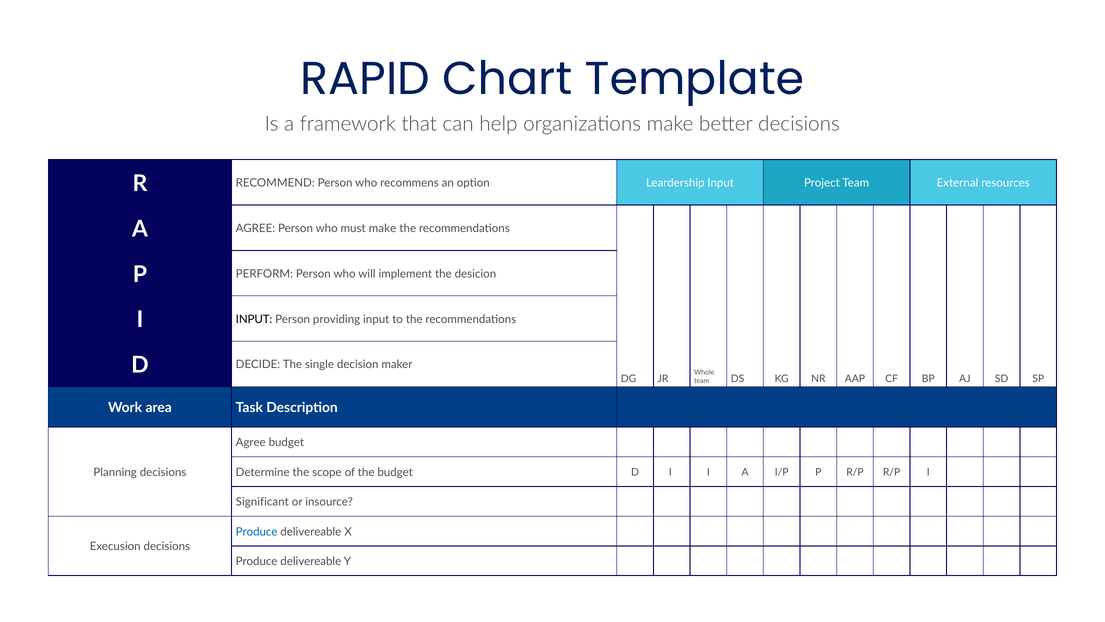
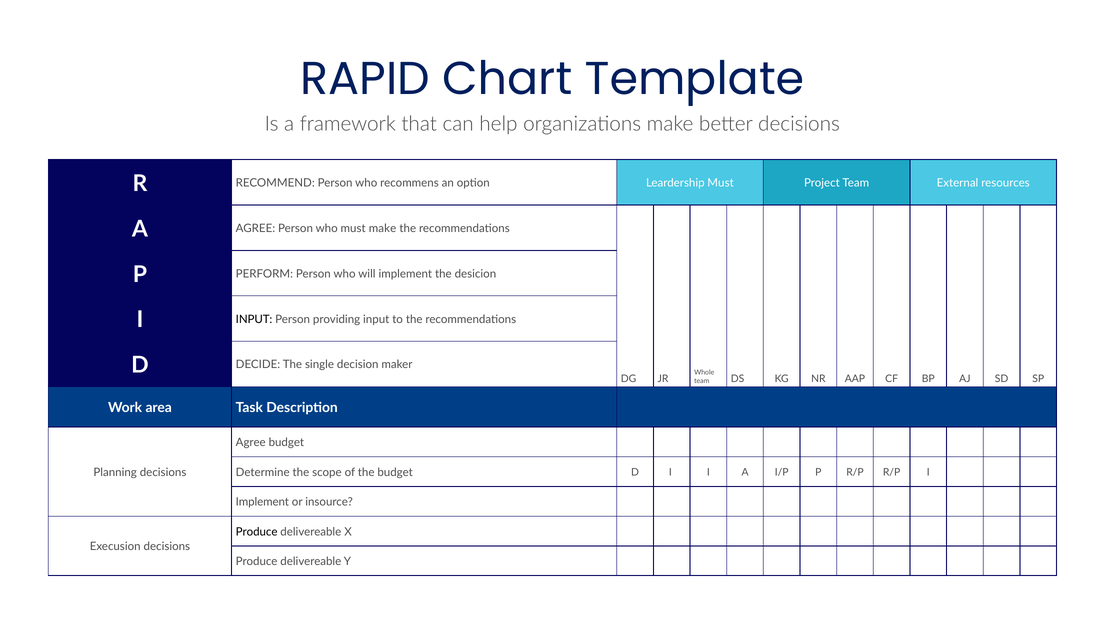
Leardership Input: Input -> Must
Significant at (262, 502): Significant -> Implement
Produce at (257, 531) colour: blue -> black
